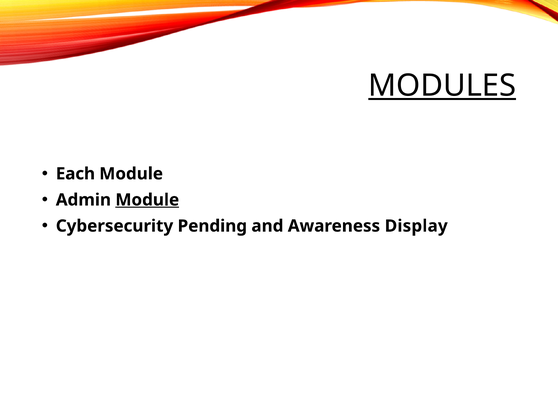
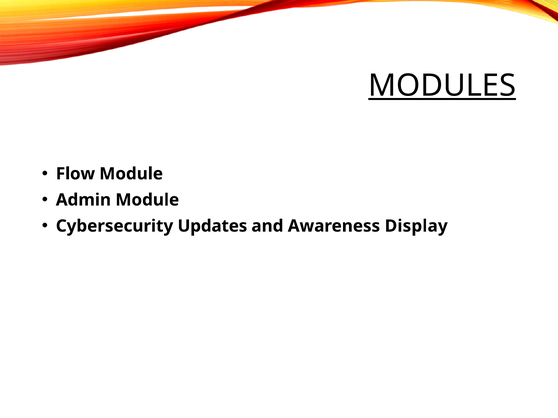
Each: Each -> Flow
Module at (147, 200) underline: present -> none
Pending: Pending -> Updates
